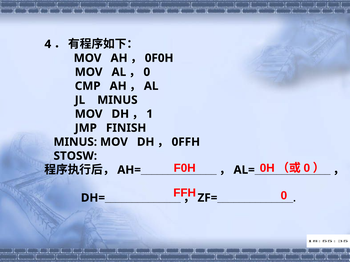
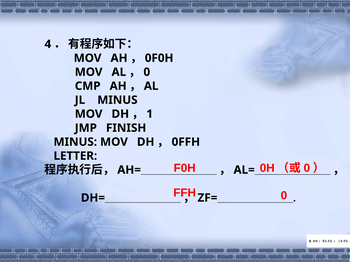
STOSW: STOSW -> LETTER
